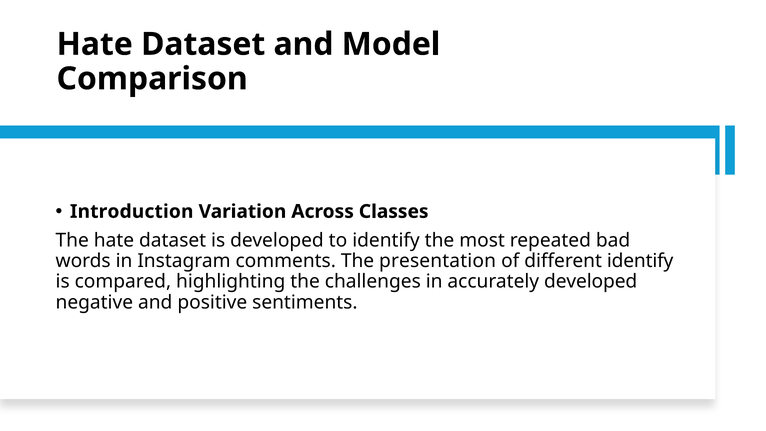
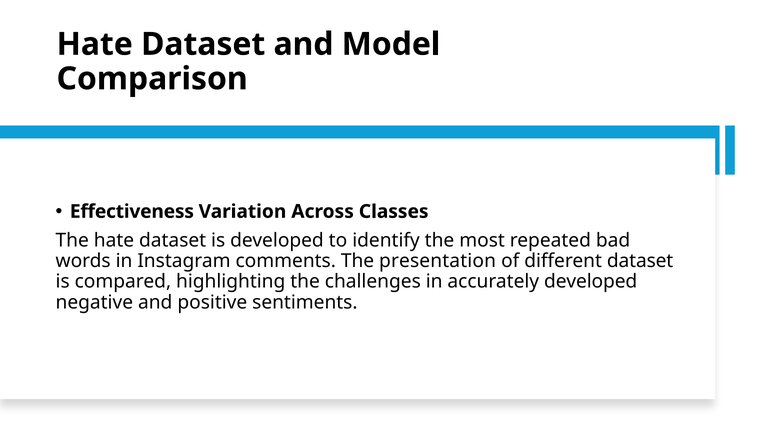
Introduction: Introduction -> Effectiveness
different identify: identify -> dataset
